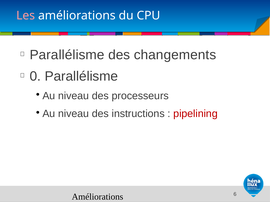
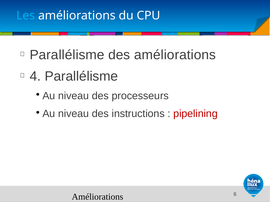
Les colour: pink -> light blue
des changements: changements -> améliorations
0: 0 -> 4
